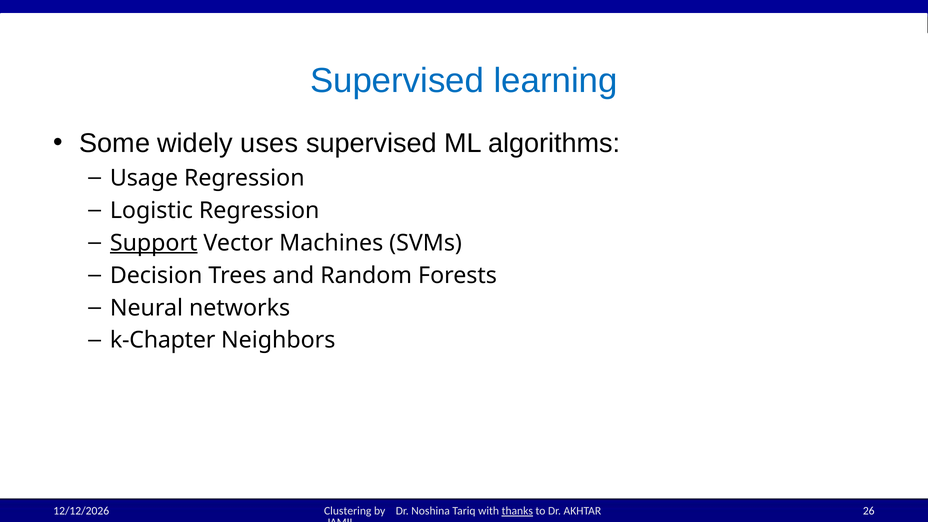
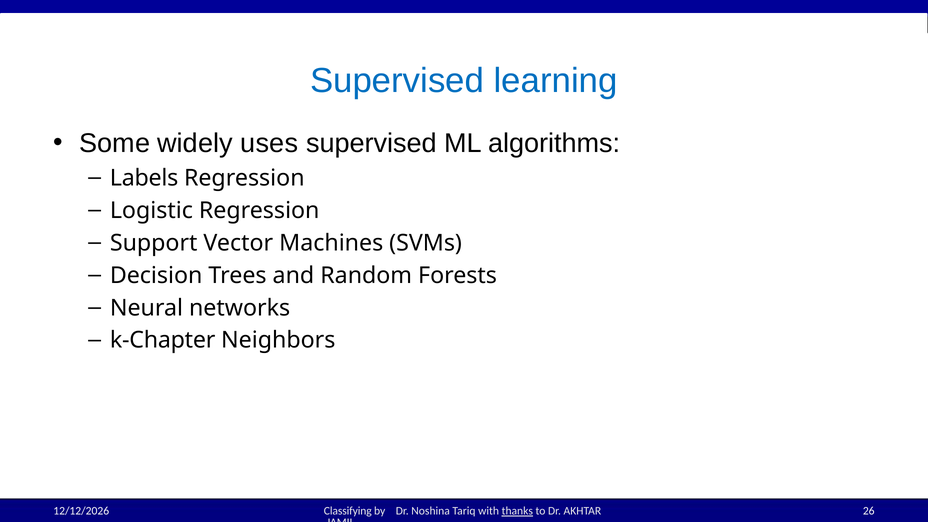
Usage: Usage -> Labels
Support underline: present -> none
Clustering: Clustering -> Classifying
